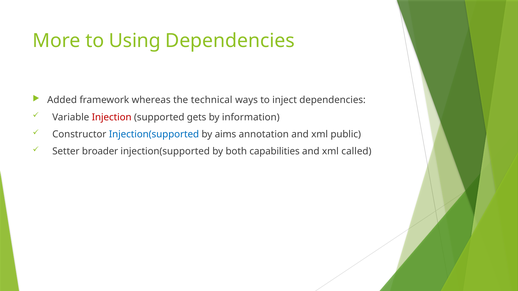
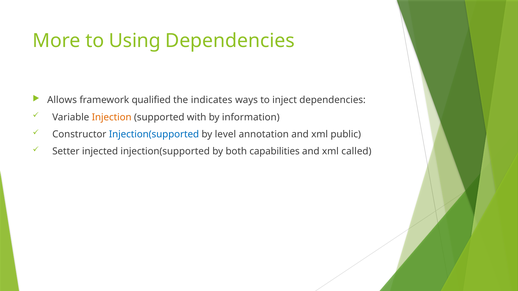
Added: Added -> Allows
whereas: whereas -> qualified
technical: technical -> indicates
Injection colour: red -> orange
gets: gets -> with
aims: aims -> level
broader: broader -> injected
